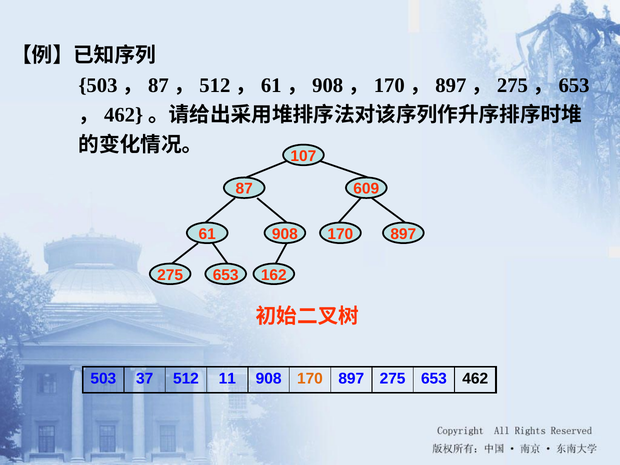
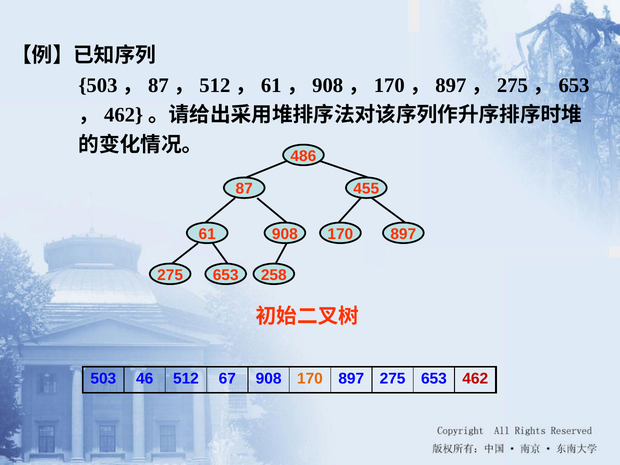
107: 107 -> 486
609: 609 -> 455
162: 162 -> 258
37: 37 -> 46
11: 11 -> 67
462 colour: black -> red
